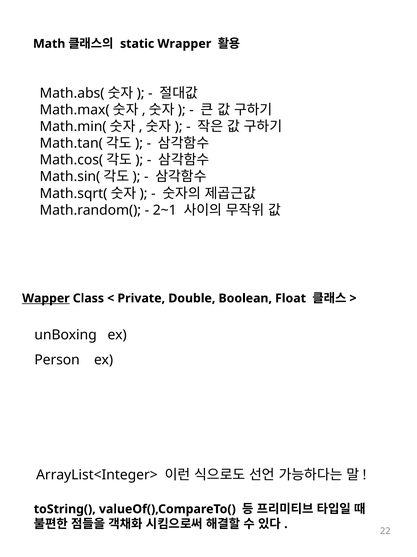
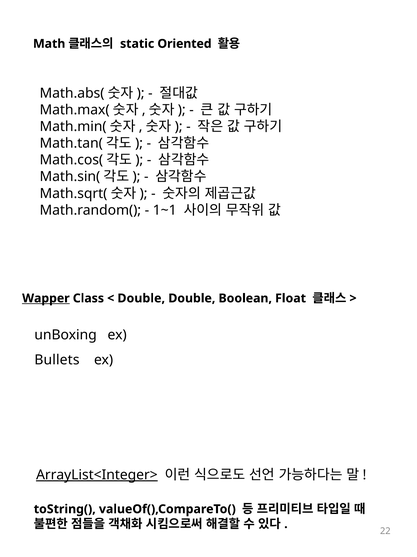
Wrapper: Wrapper -> Oriented
2~1: 2~1 -> 1~1
Private at (141, 298): Private -> Double
Person: Person -> Bullets
ArrayList<Integer> underline: none -> present
